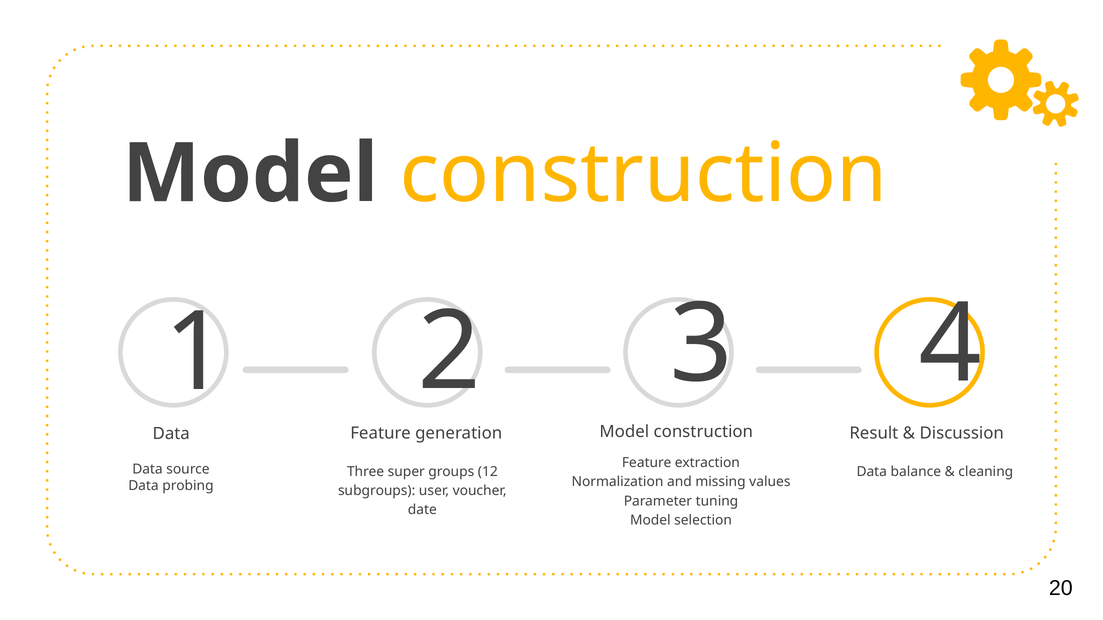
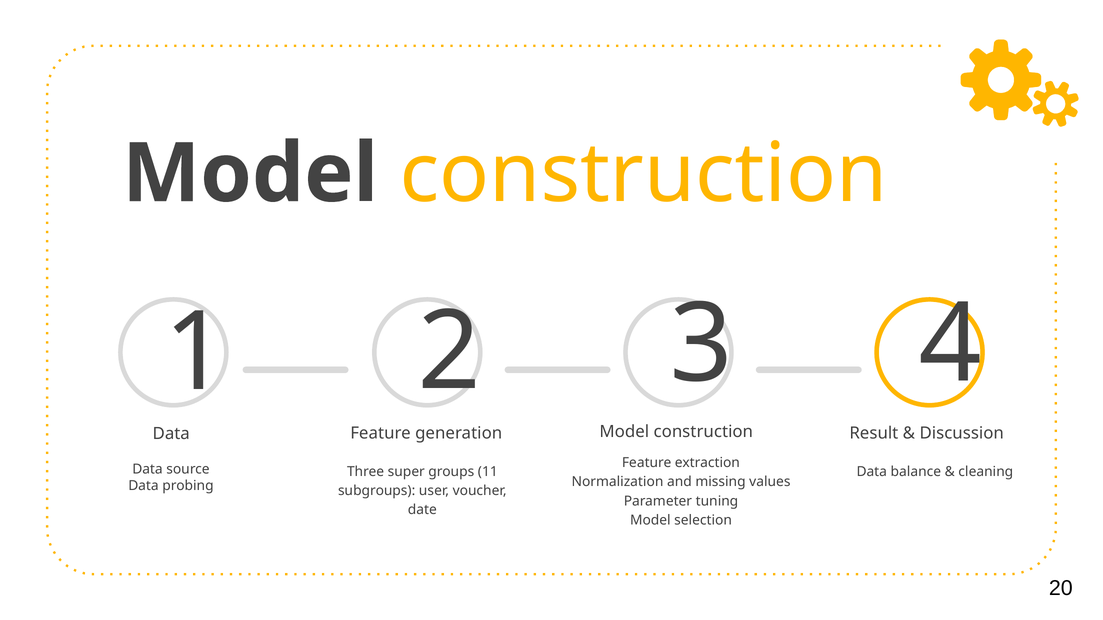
12: 12 -> 11
